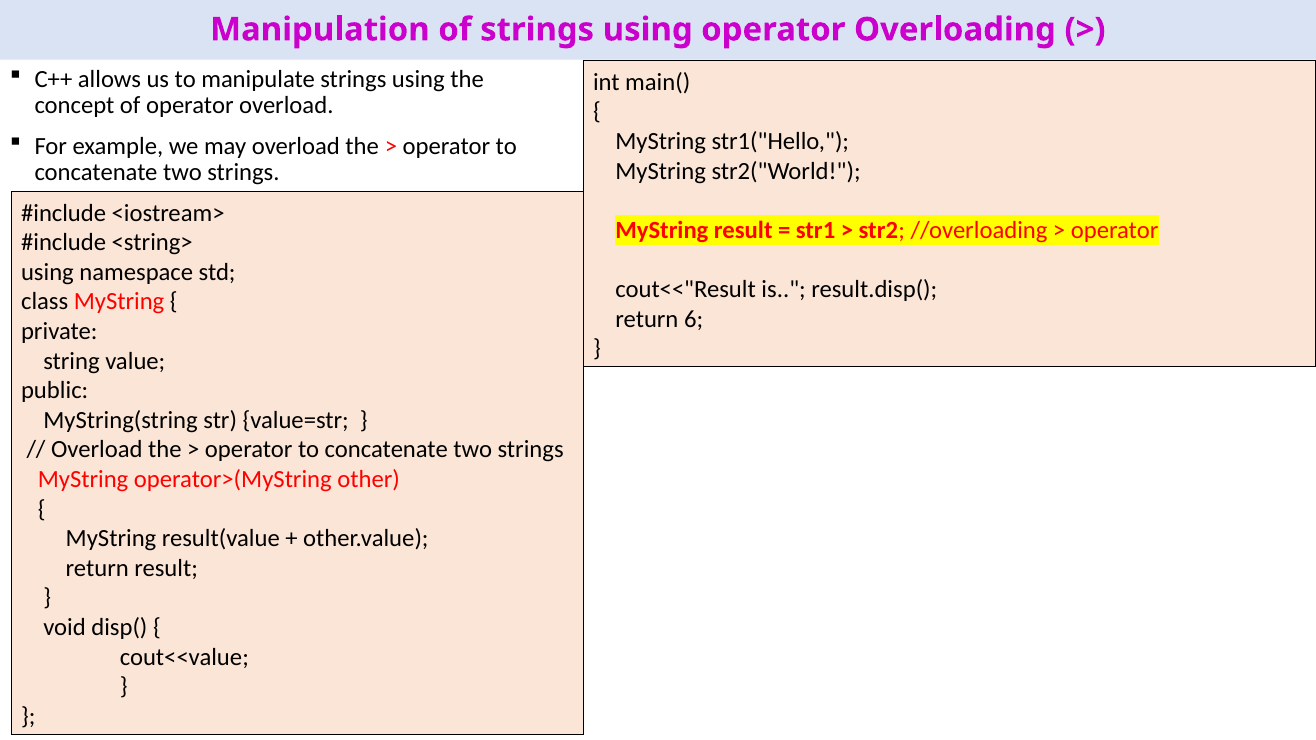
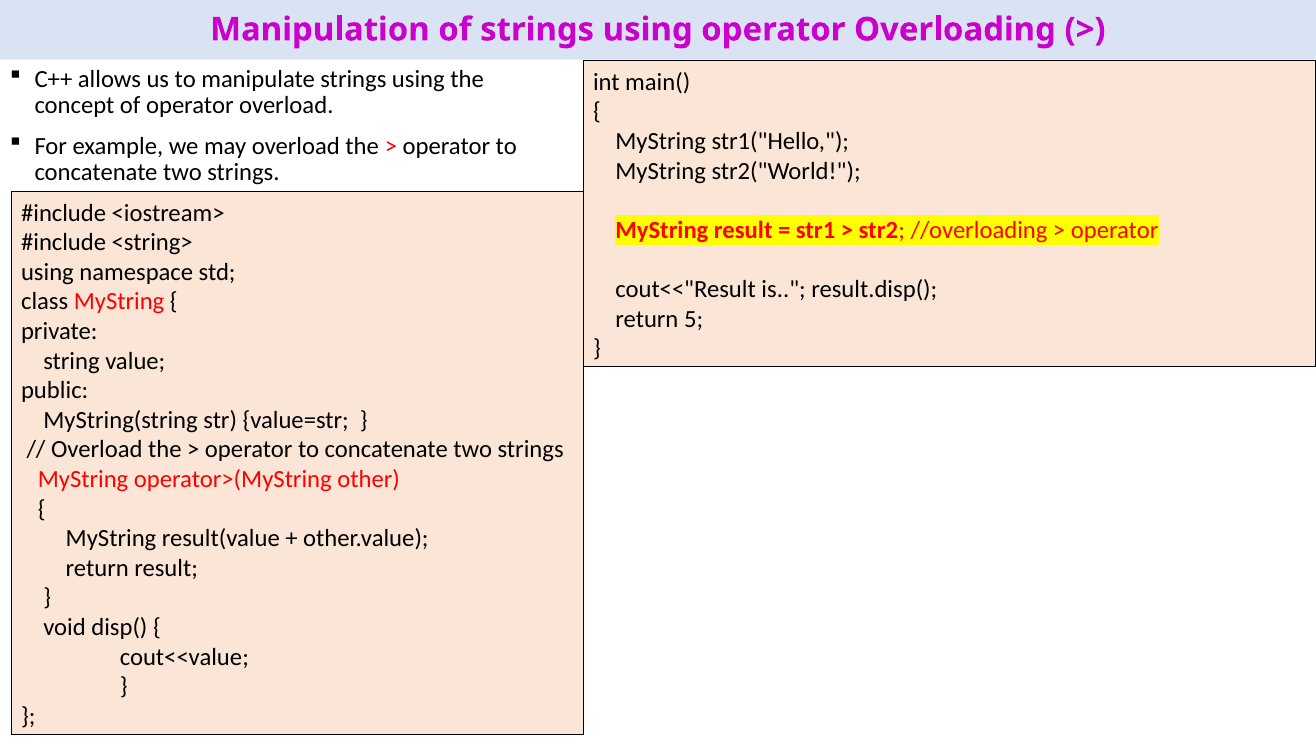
6: 6 -> 5
